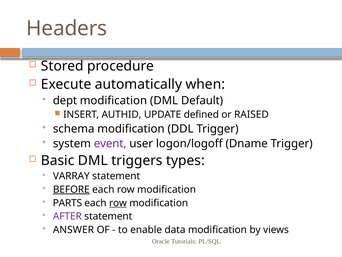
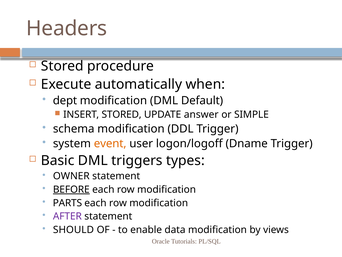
INSERT AUTHID: AUTHID -> STORED
defined: defined -> answer
RAISED: RAISED -> SIMPLE
event colour: purple -> orange
VARRAY: VARRAY -> OWNER
row at (118, 203) underline: present -> none
ANSWER: ANSWER -> SHOULD
